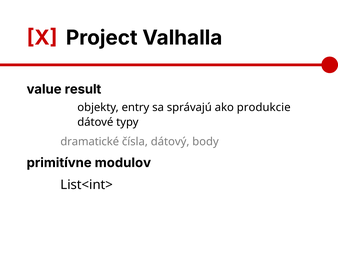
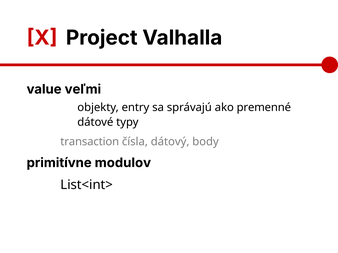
result: result -> veľmi
produkcie: produkcie -> premenné
dramatické: dramatické -> transaction
